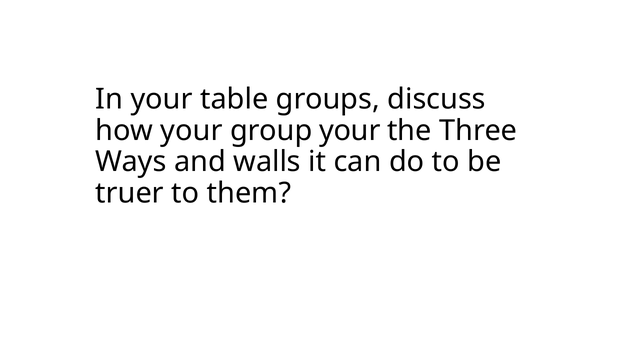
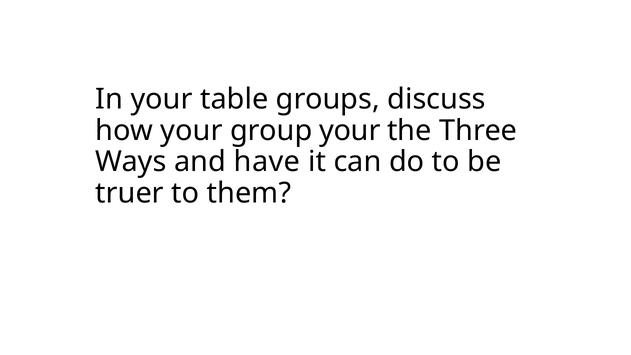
walls: walls -> have
